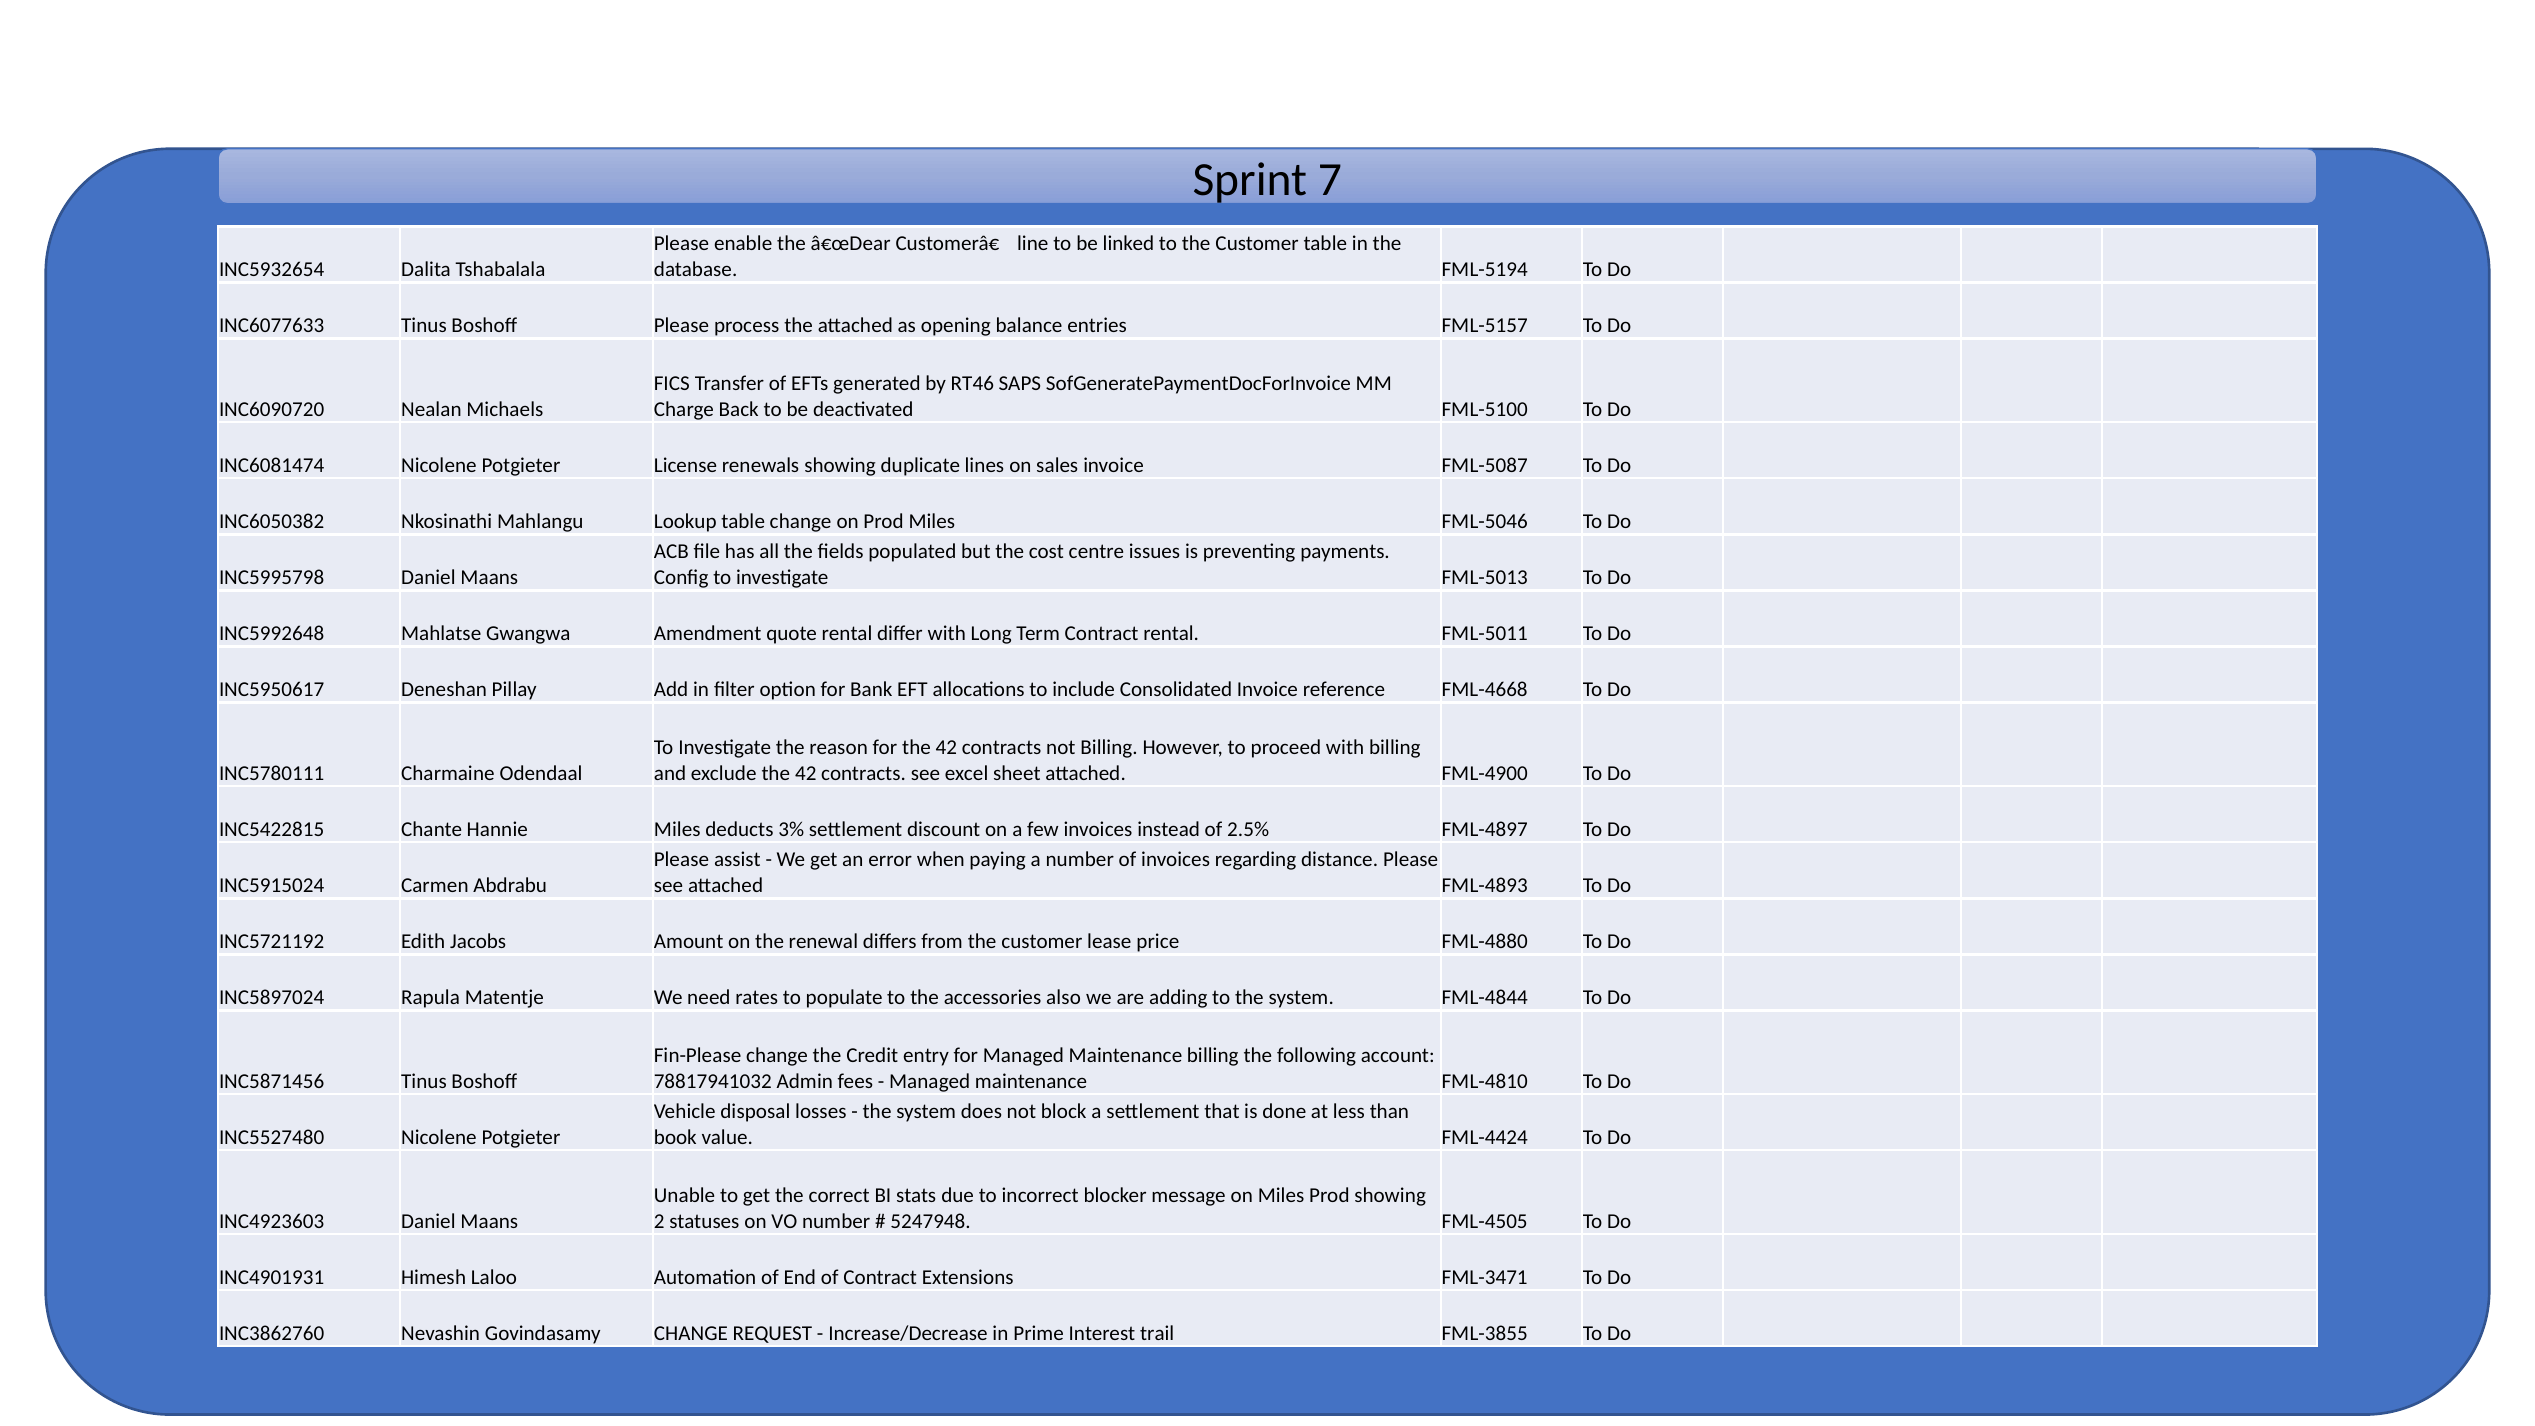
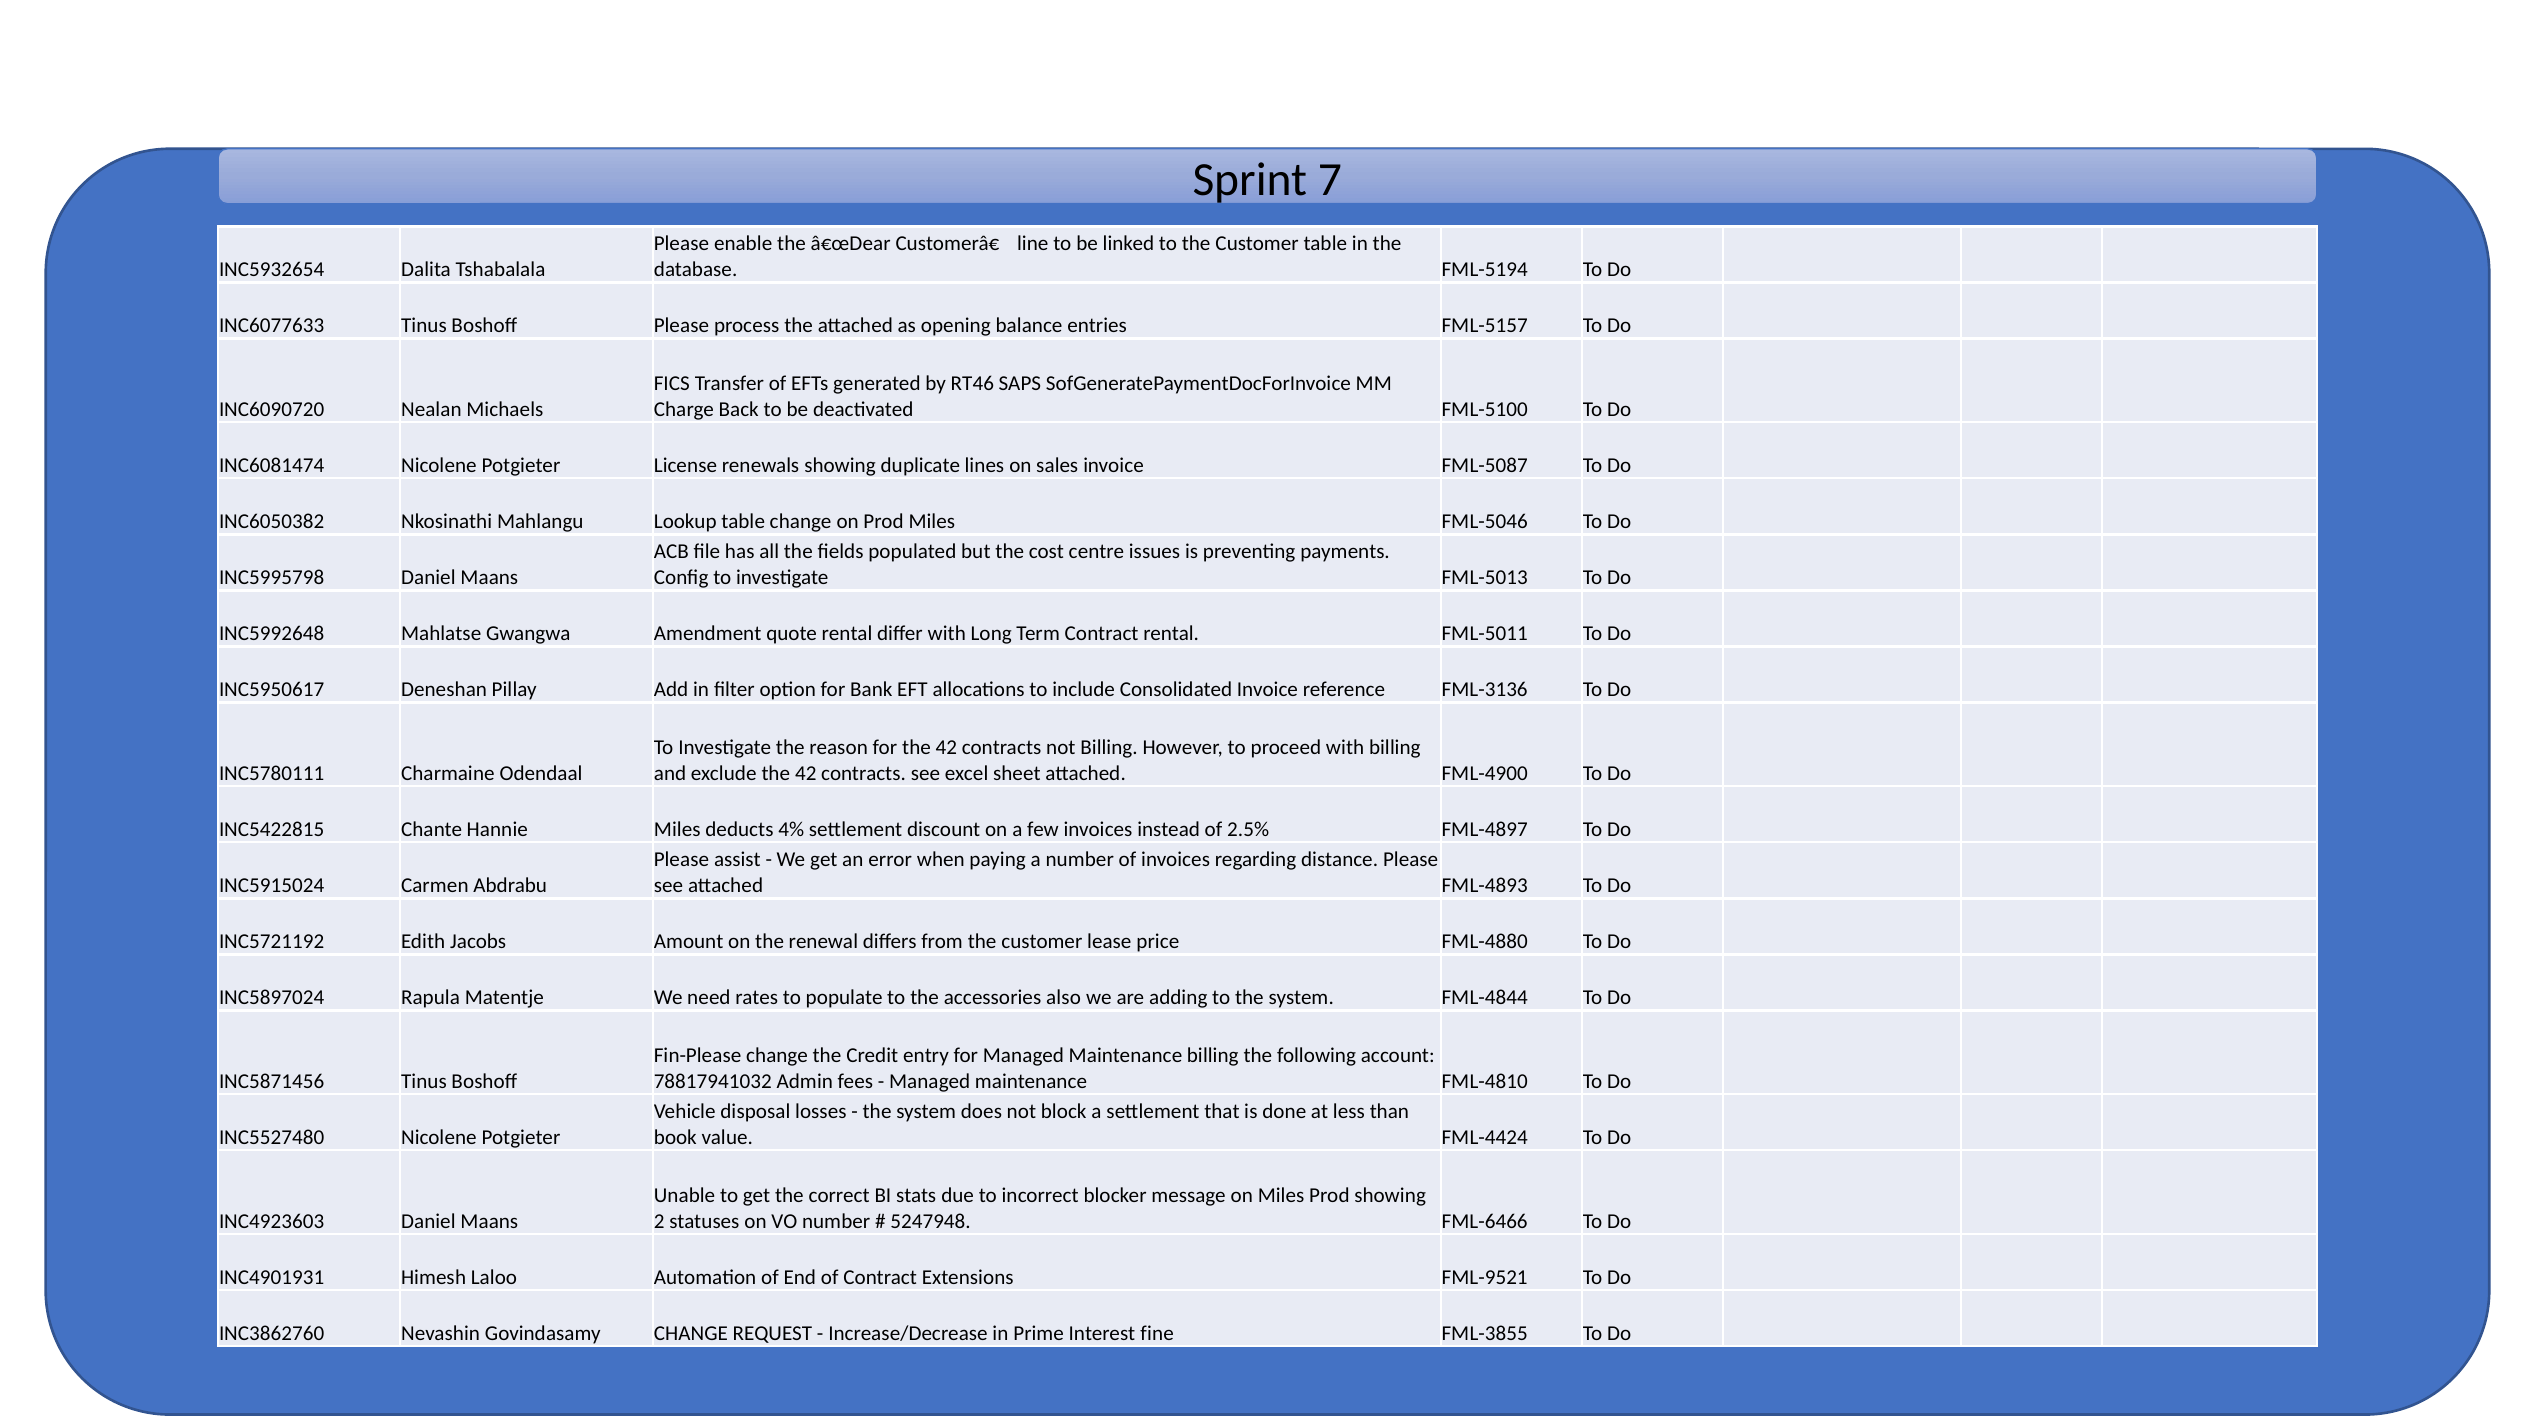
FML-4668: FML-4668 -> FML-3136
3%: 3% -> 4%
FML-4505: FML-4505 -> FML-6466
FML-3471: FML-3471 -> FML-9521
trail: trail -> fine
